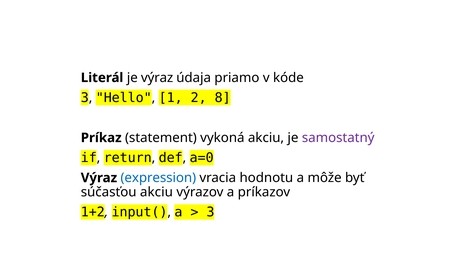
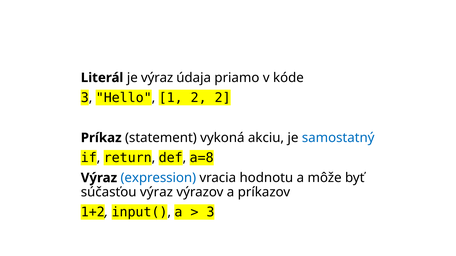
2 8: 8 -> 2
samostatný colour: purple -> blue
a=0: a=0 -> a=8
súčasťou akciu: akciu -> výraz
